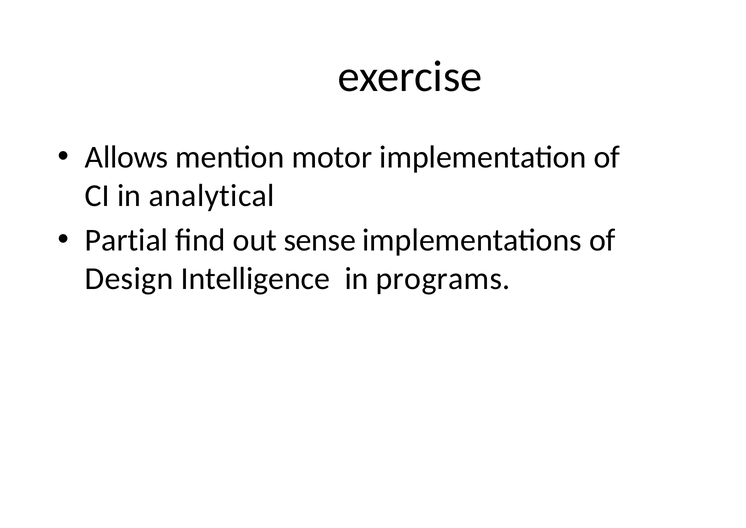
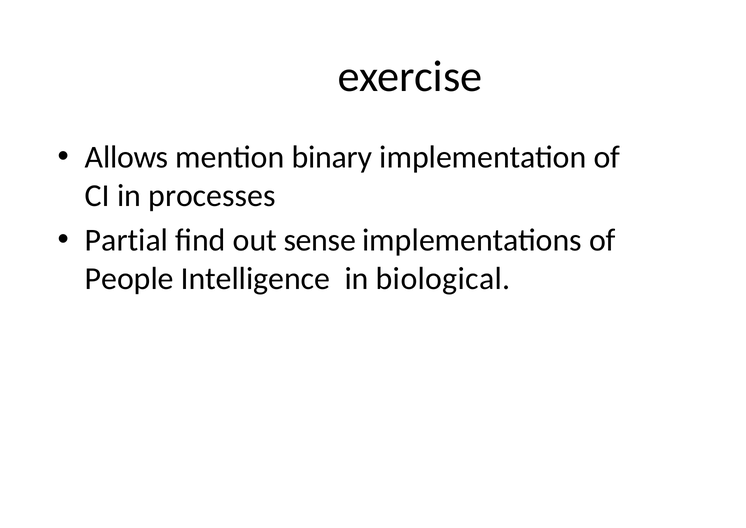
motor: motor -> binary
analytical: analytical -> processes
Design: Design -> People
programs: programs -> biological
